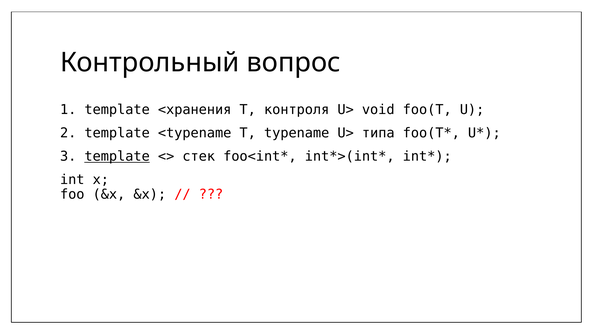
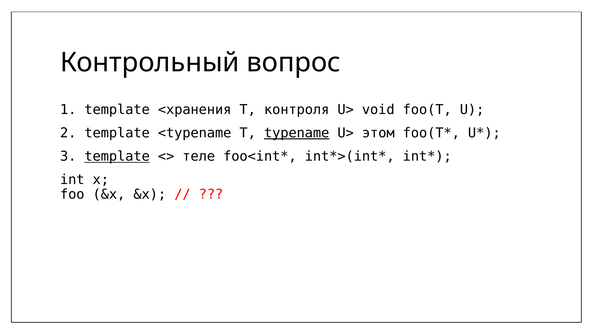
typename underline: none -> present
типа: типа -> этом
стек: стек -> теле
